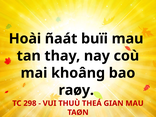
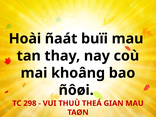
raøy: raøy -> ñôøi
